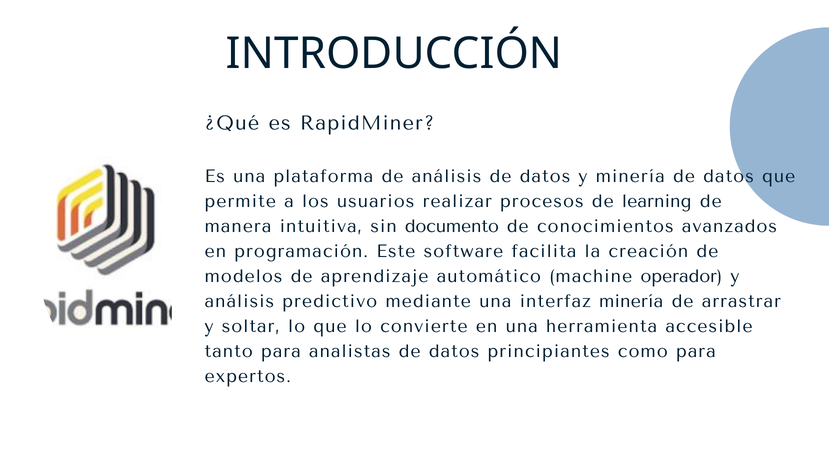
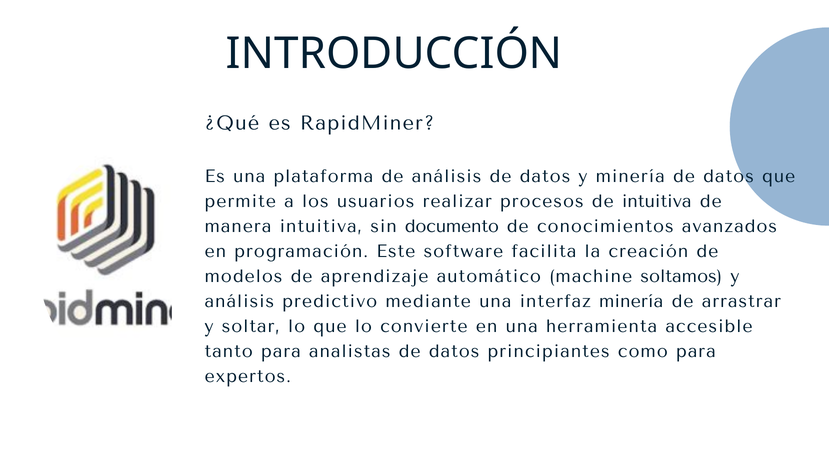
de learning: learning -> intuitiva
operador: operador -> soltamos
